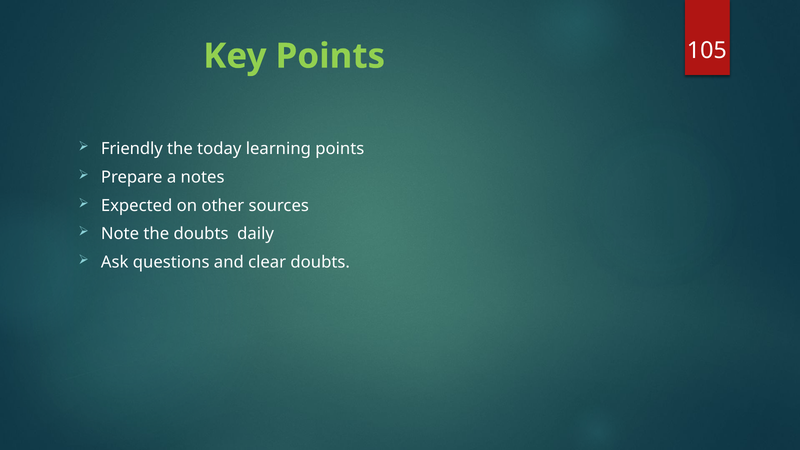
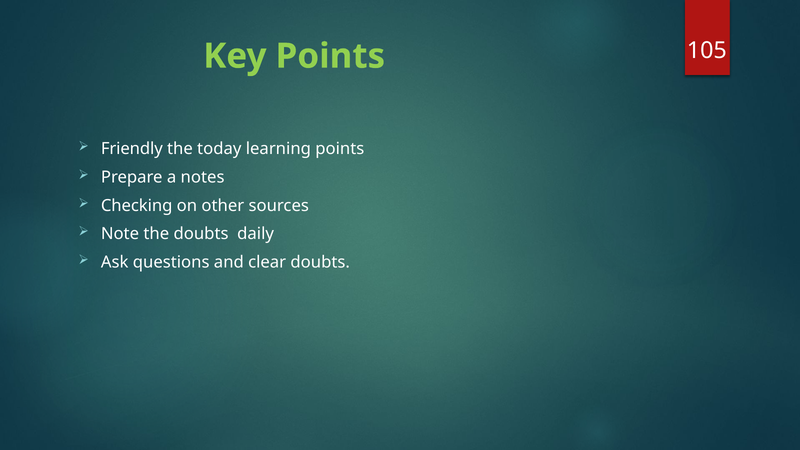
Expected: Expected -> Checking
